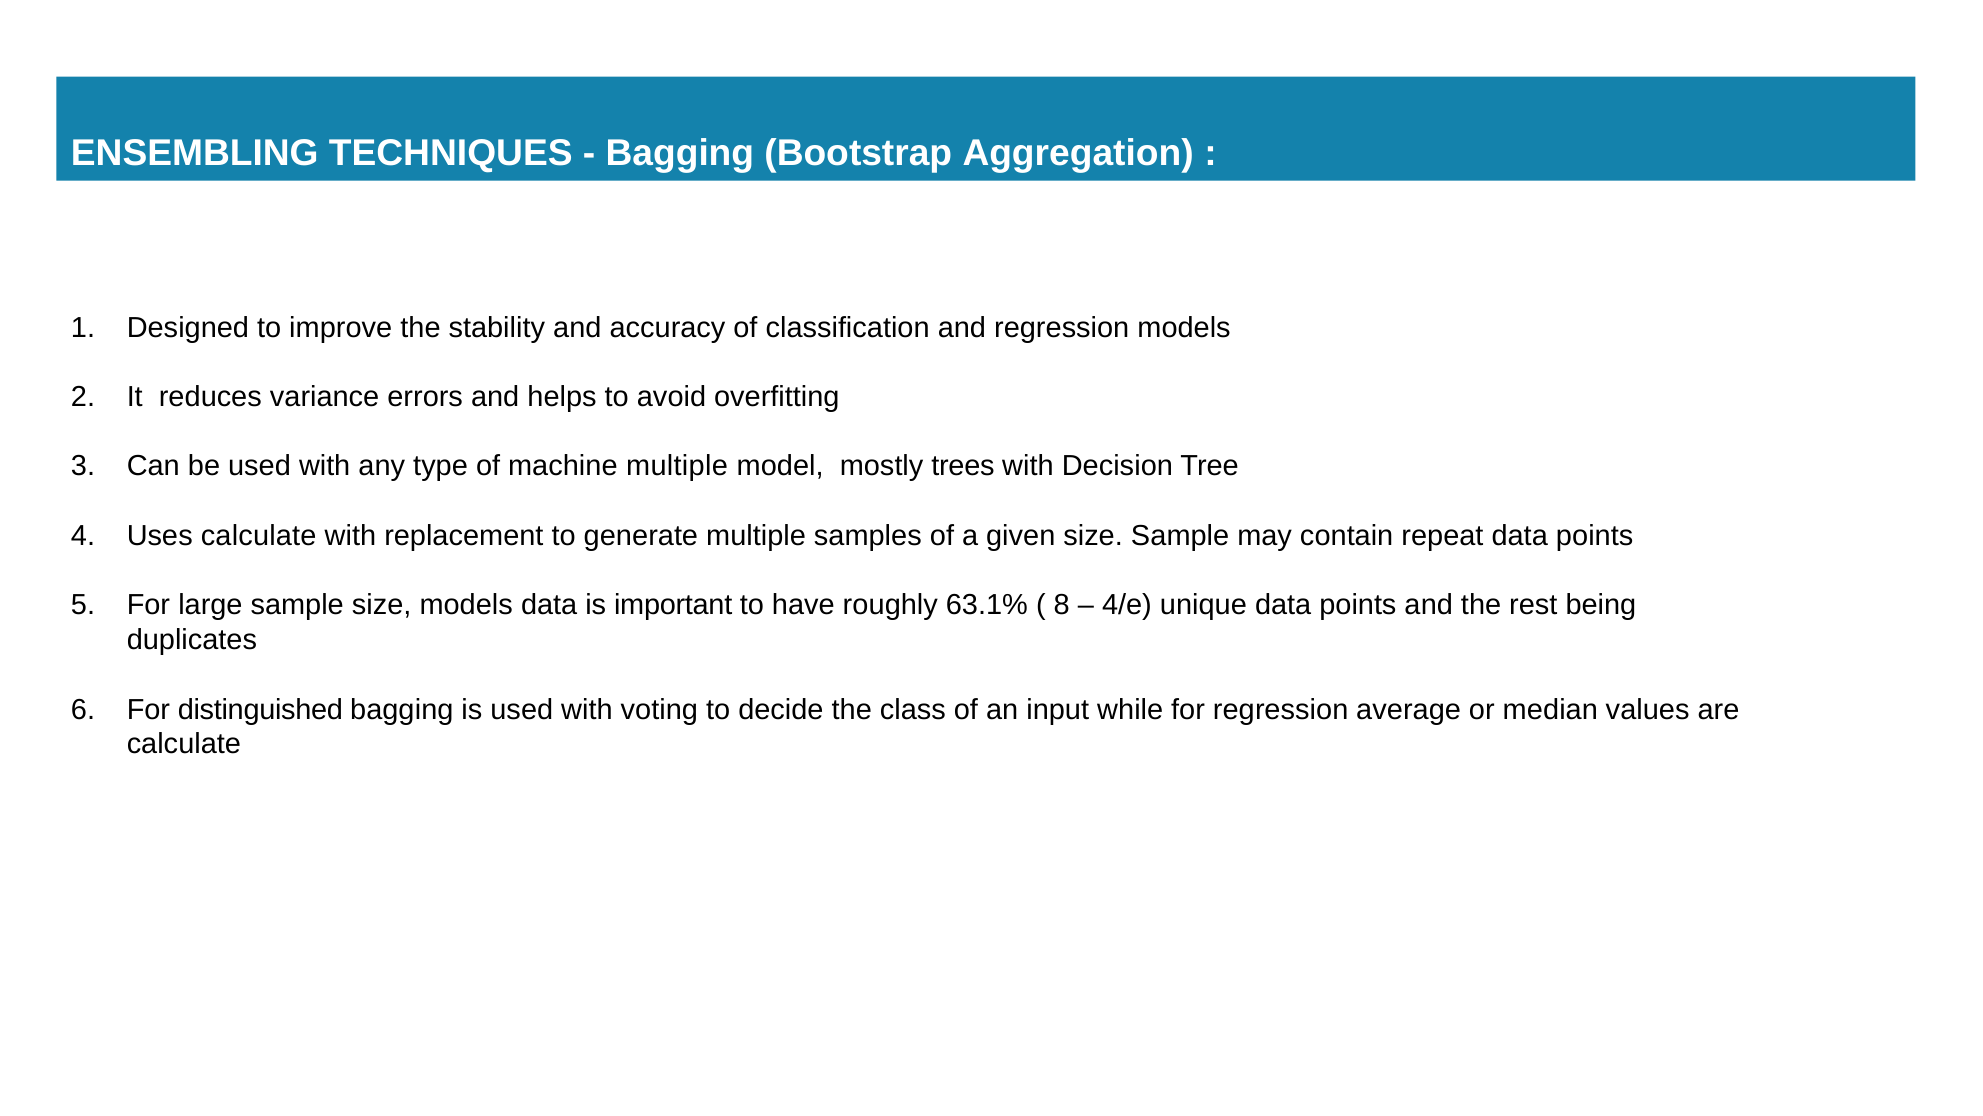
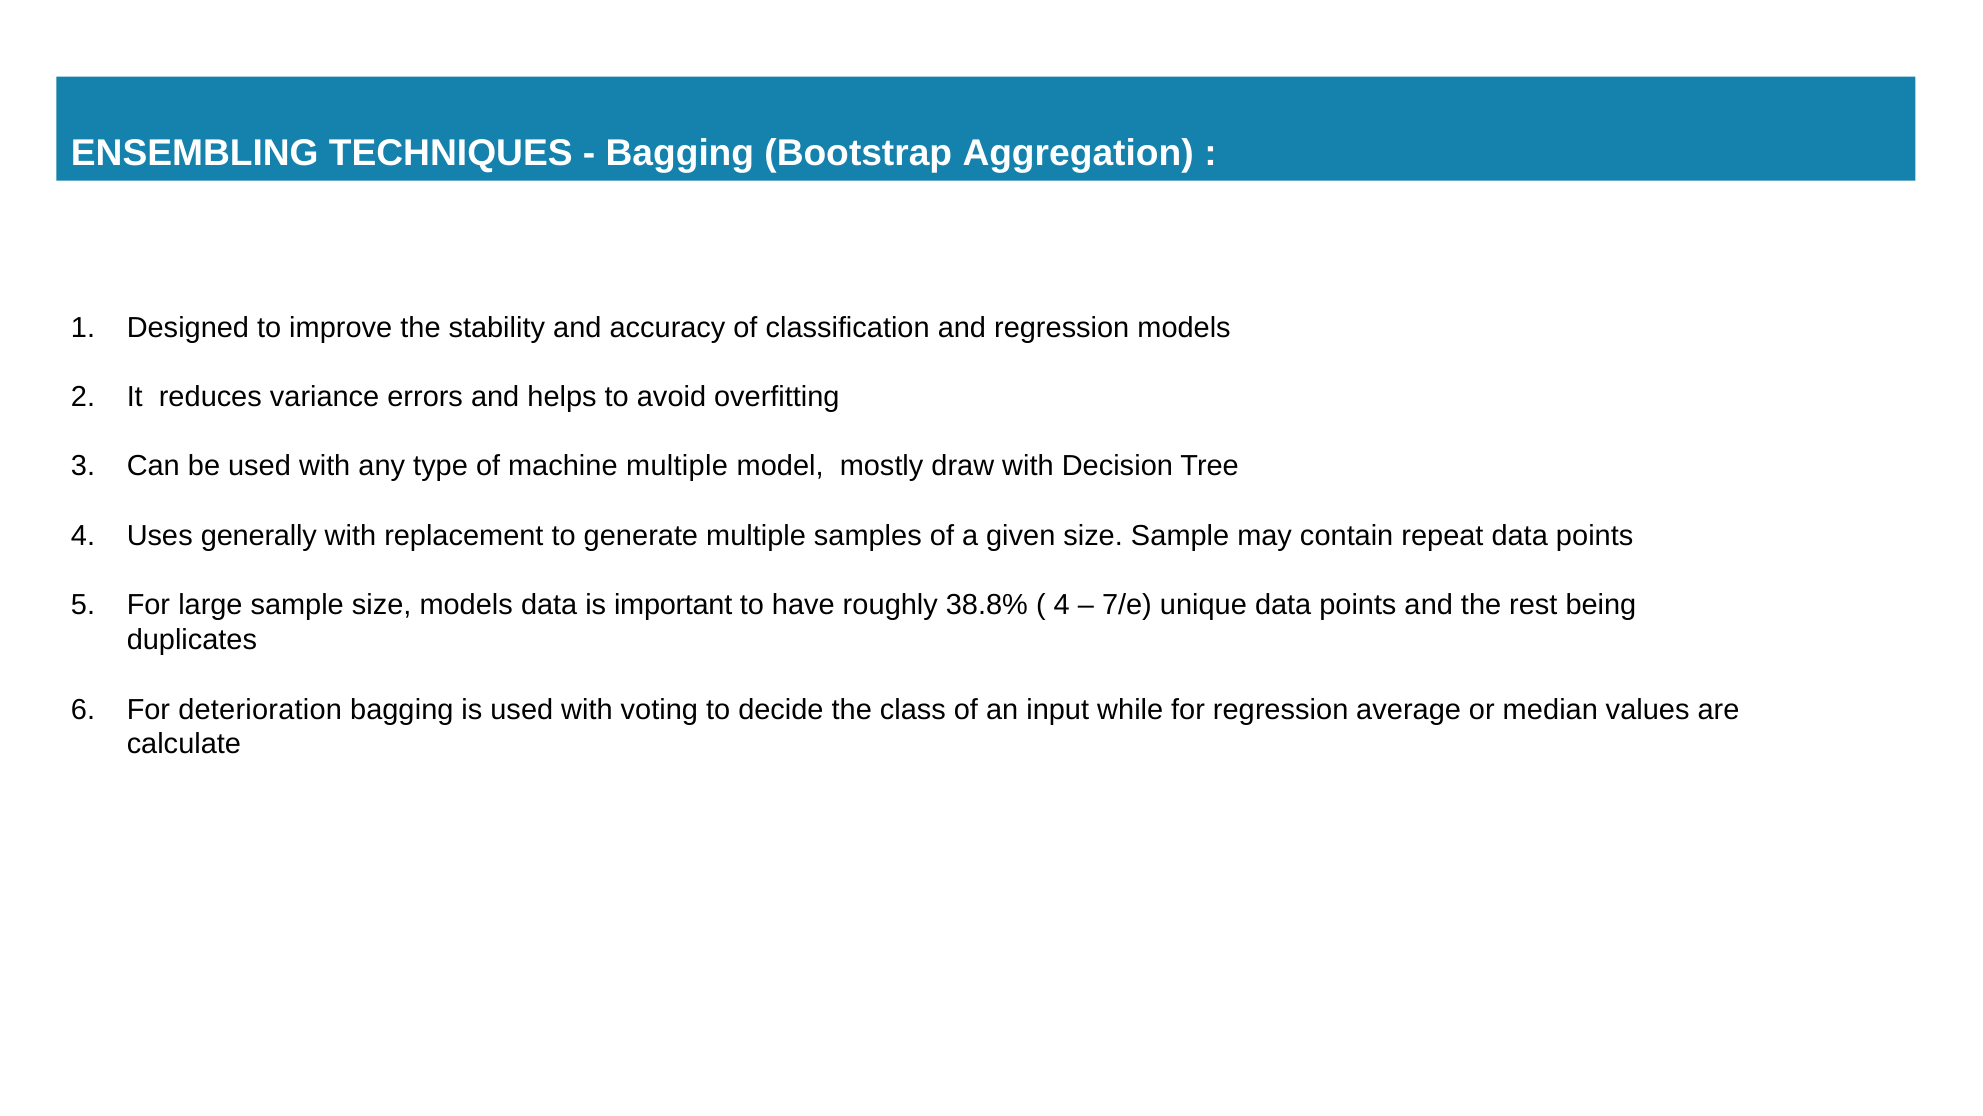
trees: trees -> draw
Uses calculate: calculate -> generally
63.1%: 63.1% -> 38.8%
8 at (1062, 605): 8 -> 4
4/e: 4/e -> 7/e
distinguished: distinguished -> deterioration
